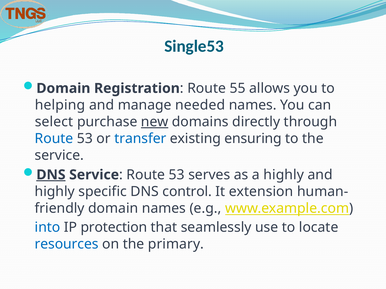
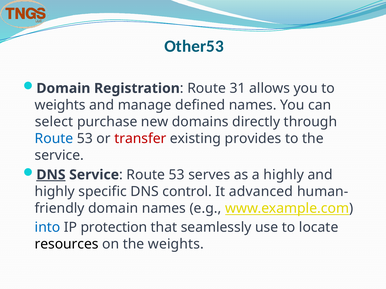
Single53: Single53 -> Other53
55: 55 -> 31
helping at (60, 105): helping -> weights
needed: needed -> defined
new underline: present -> none
transfer colour: blue -> red
ensuring: ensuring -> provides
extension: extension -> advanced
resources colour: blue -> black
the primary: primary -> weights
